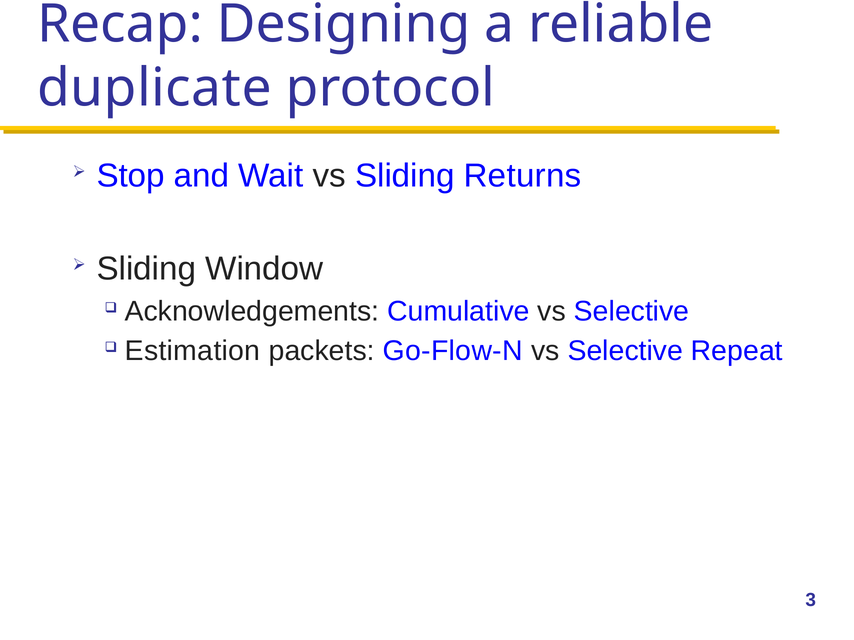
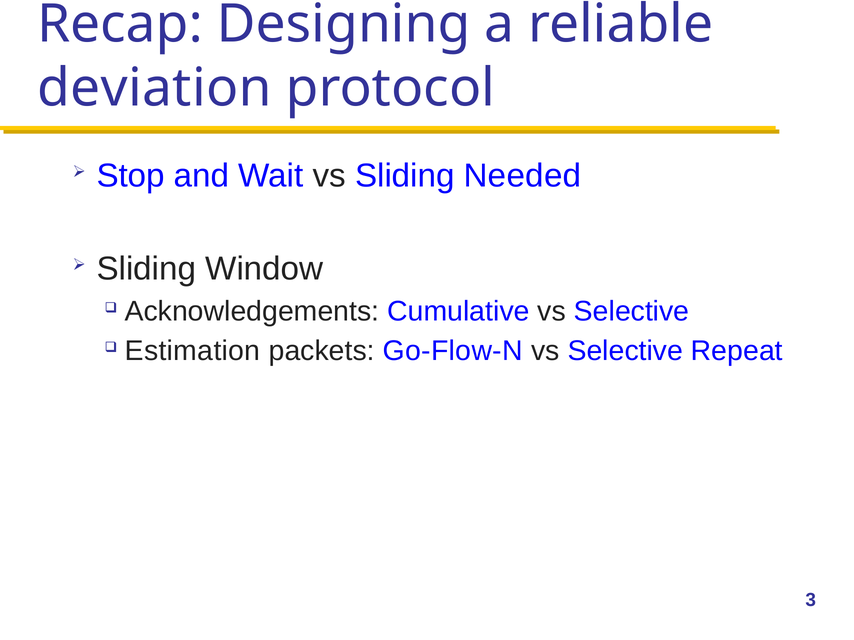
duplicate: duplicate -> deviation
Returns: Returns -> Needed
